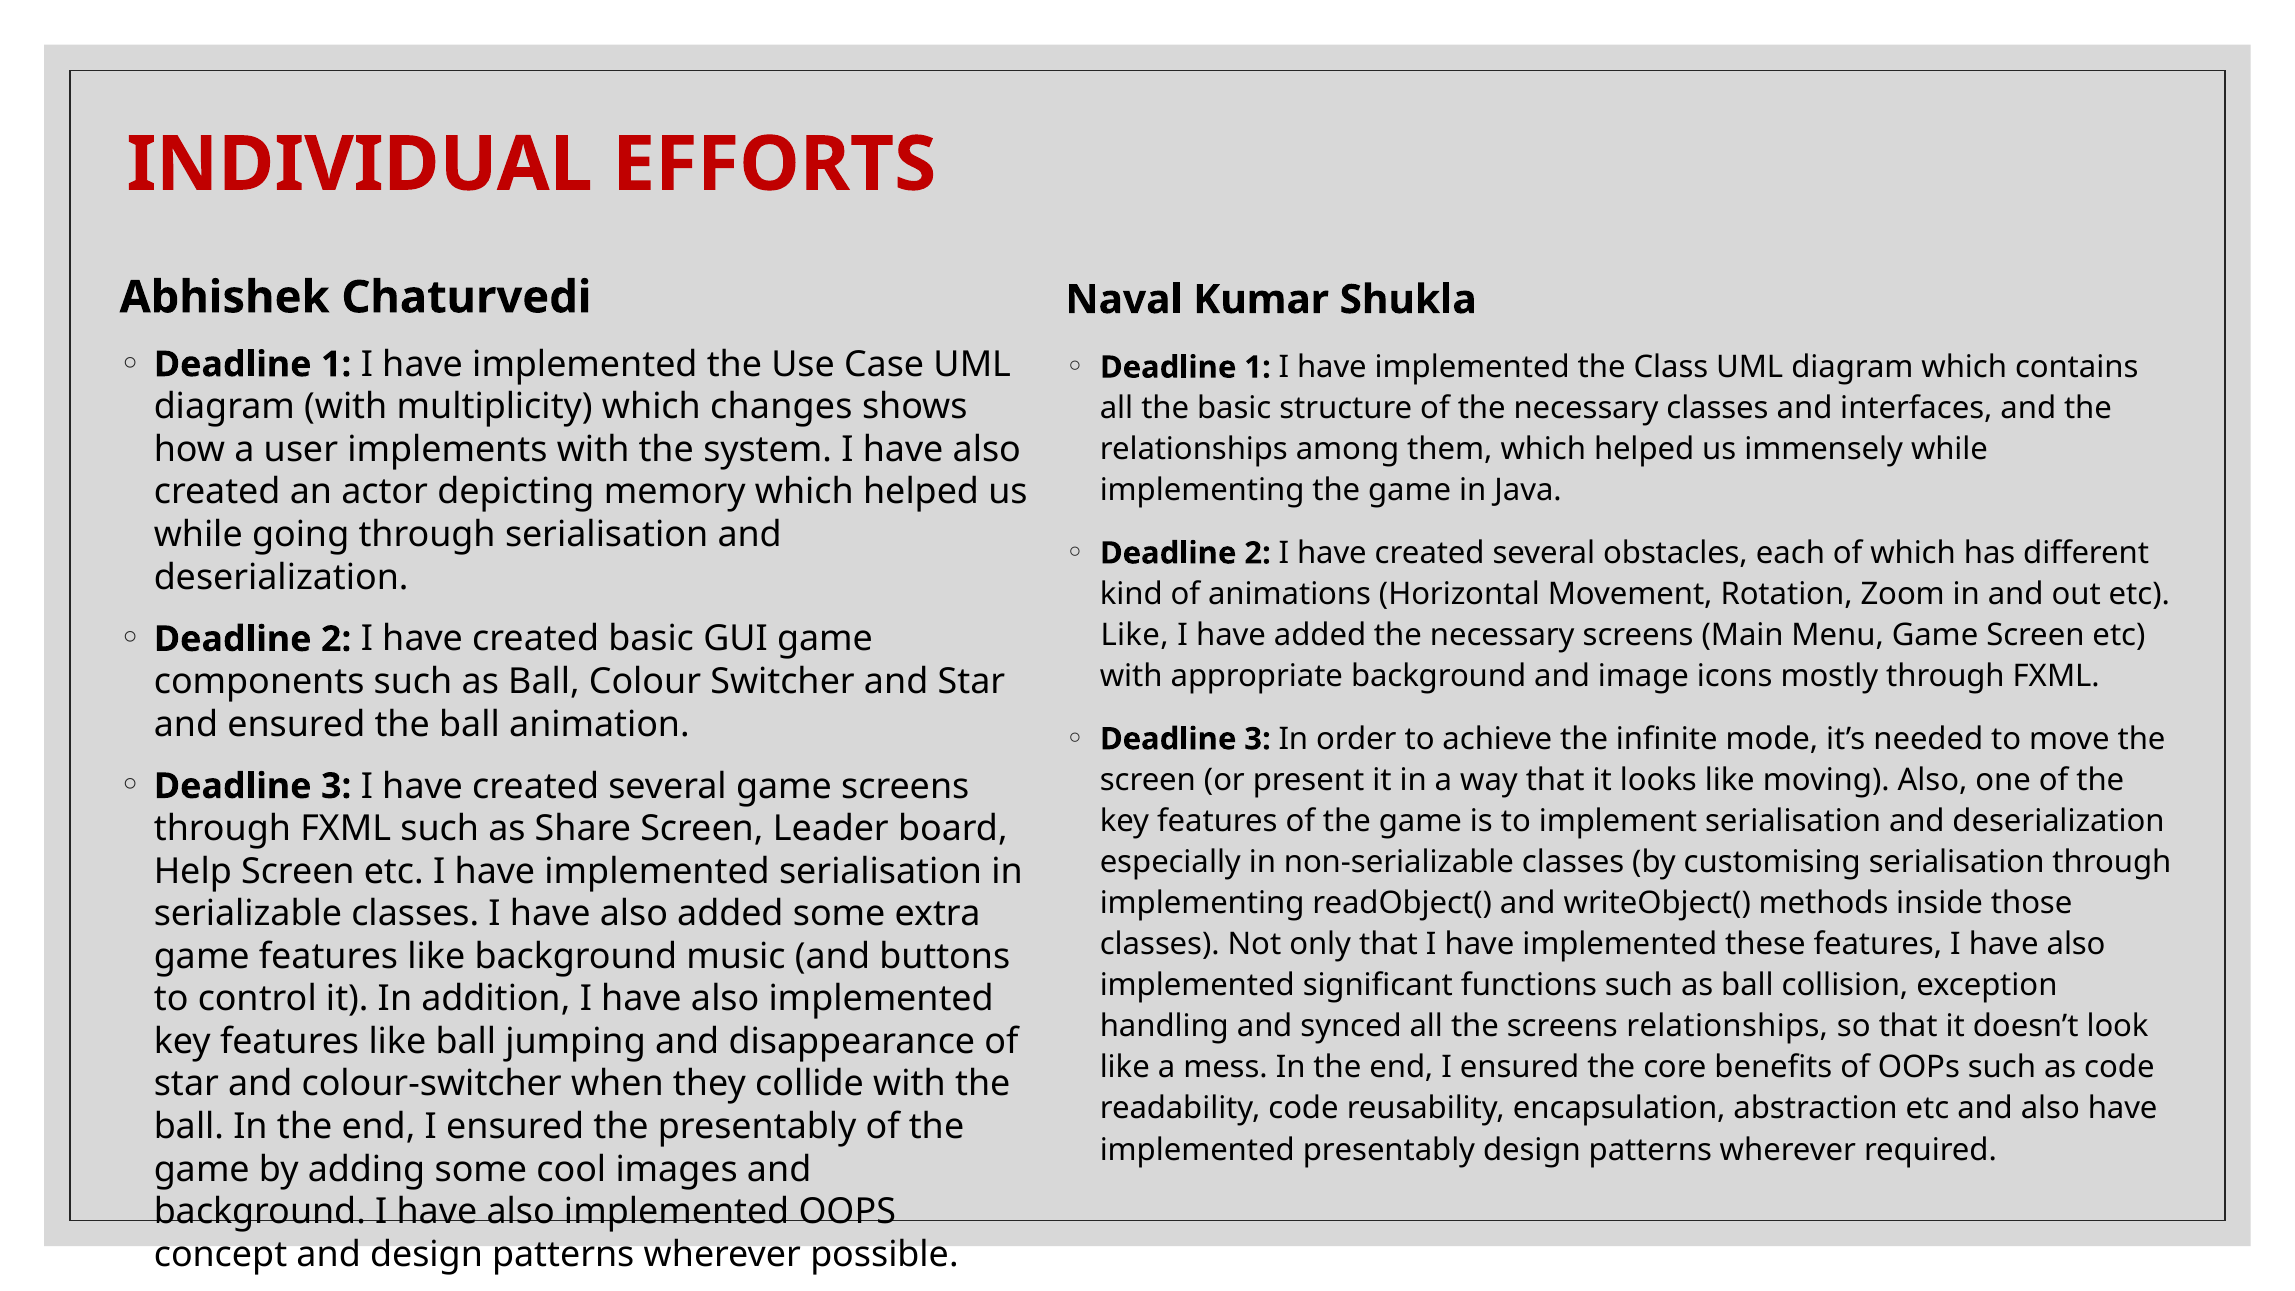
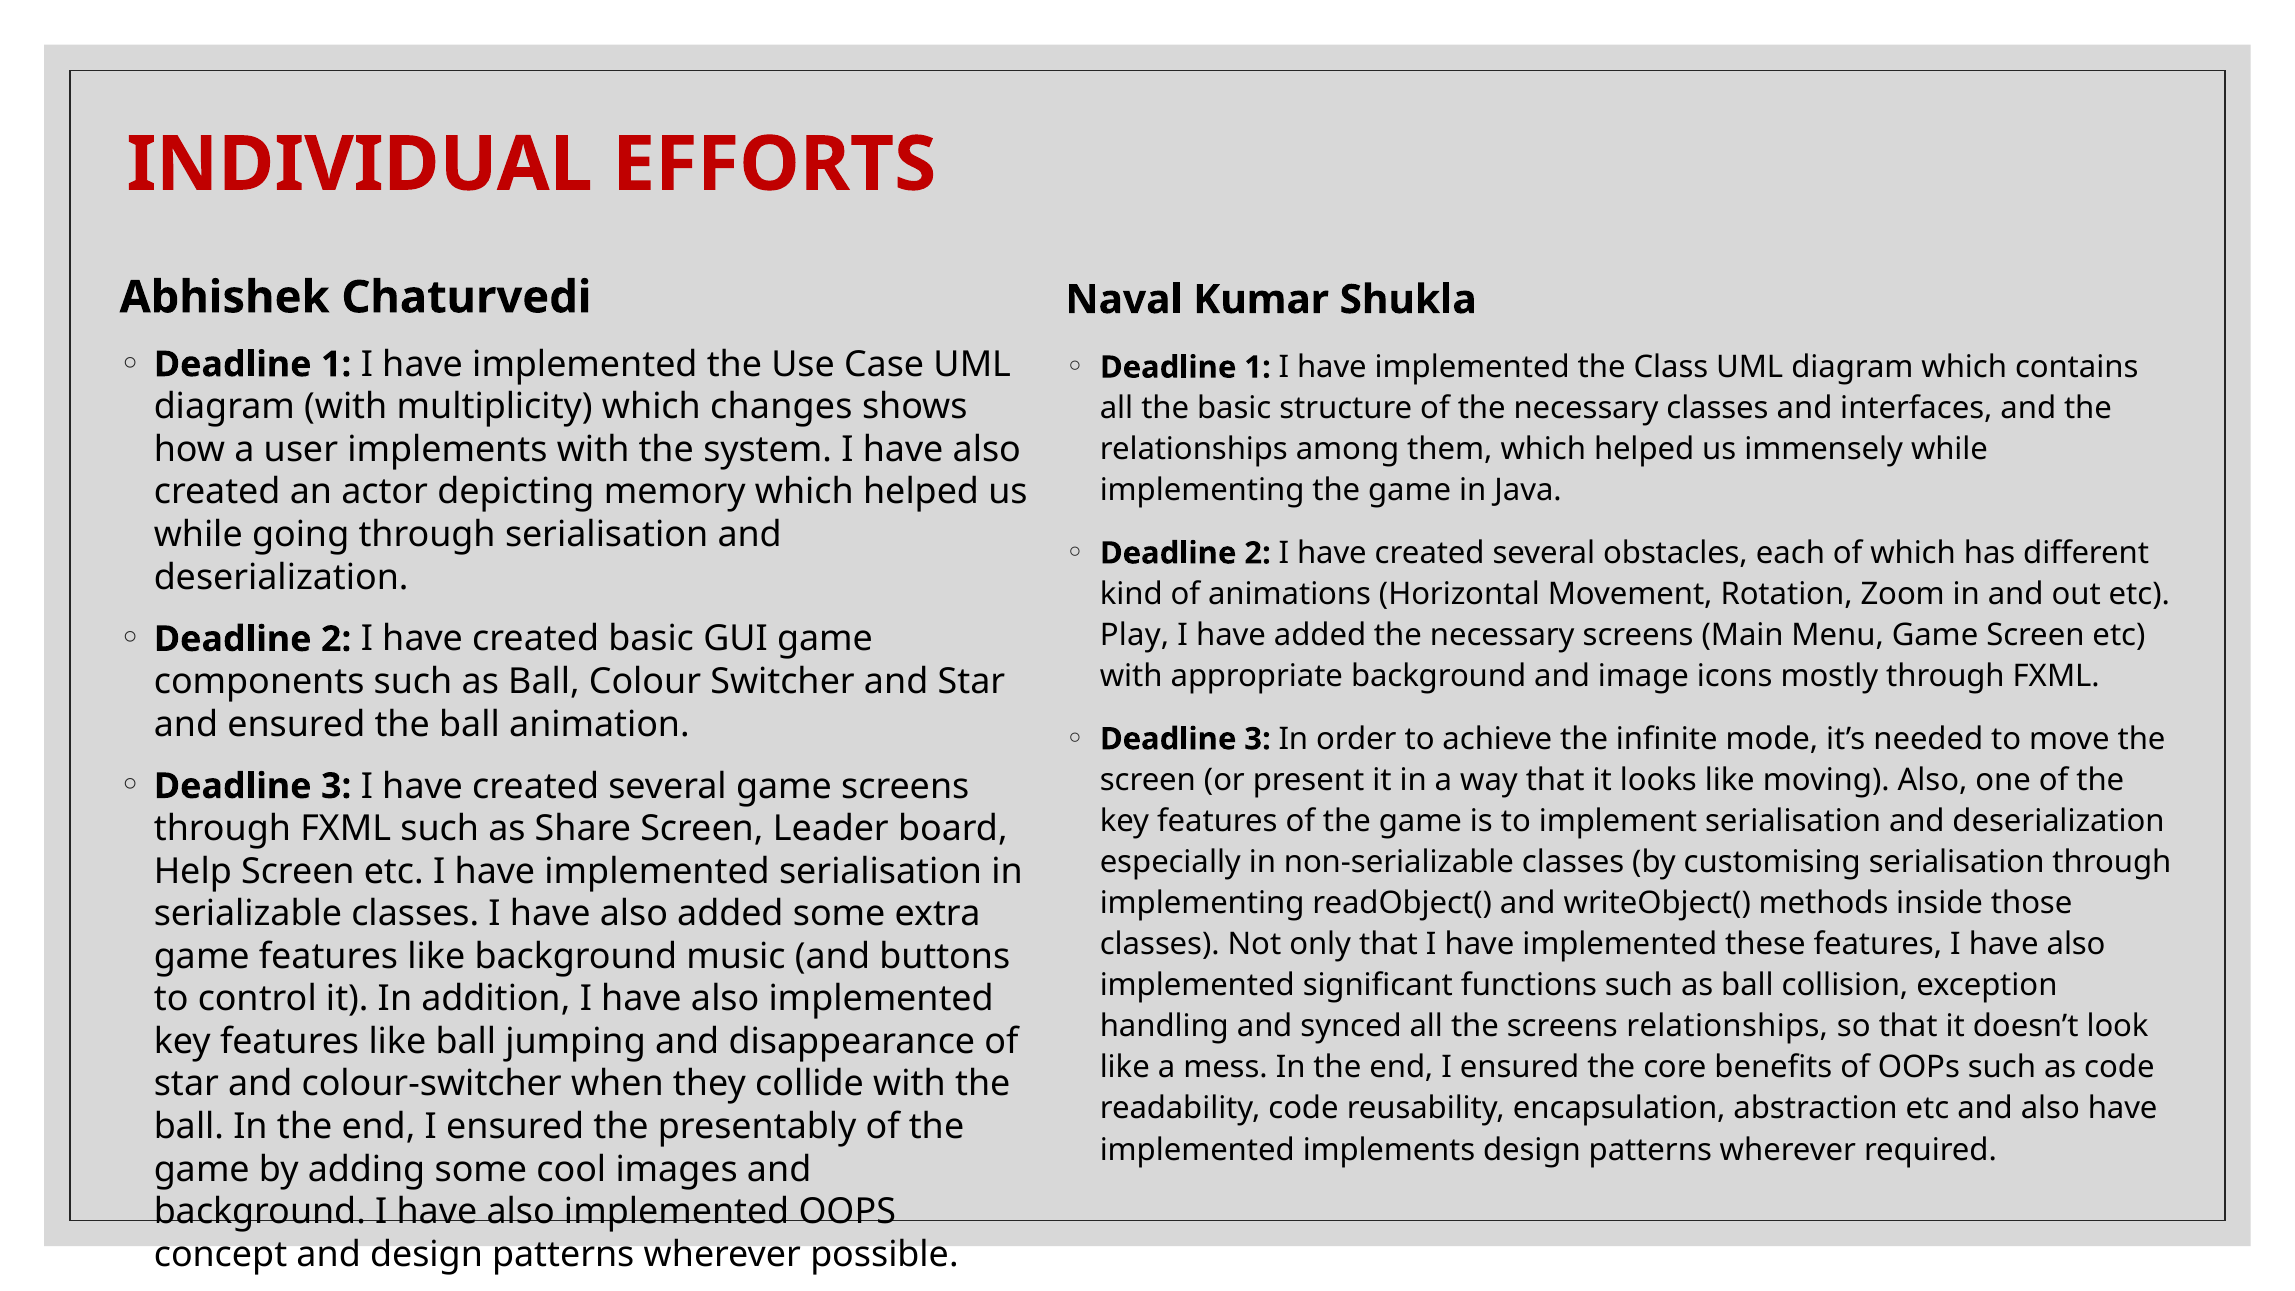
Like at (1135, 635): Like -> Play
implemented presentably: presentably -> implements
